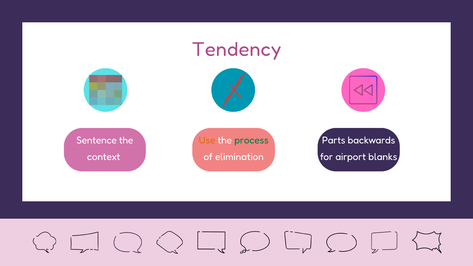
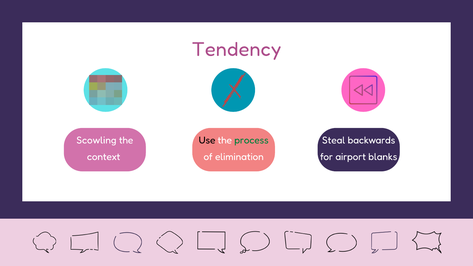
Sentence: Sentence -> Scowling
Use colour: orange -> black
Parts: Parts -> Steal
